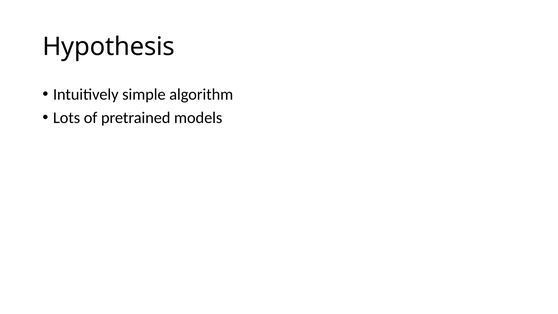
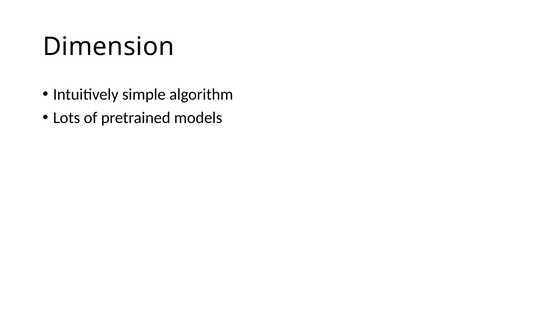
Hypothesis: Hypothesis -> Dimension
